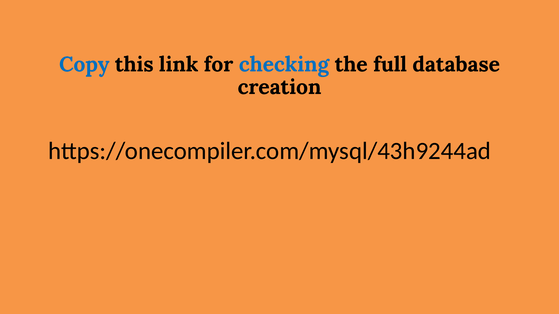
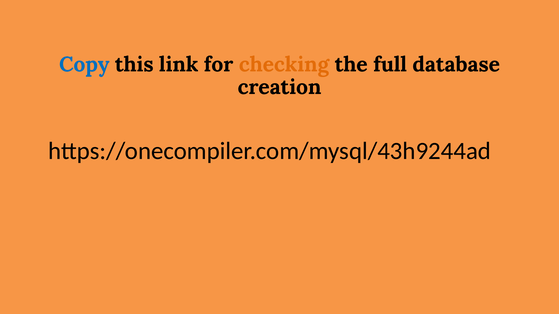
checking colour: blue -> orange
